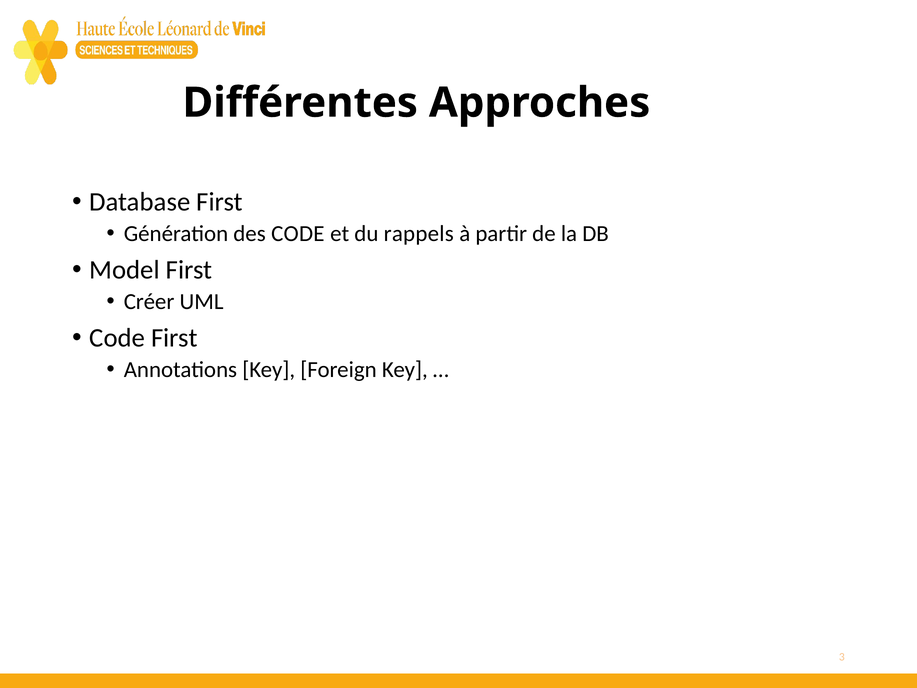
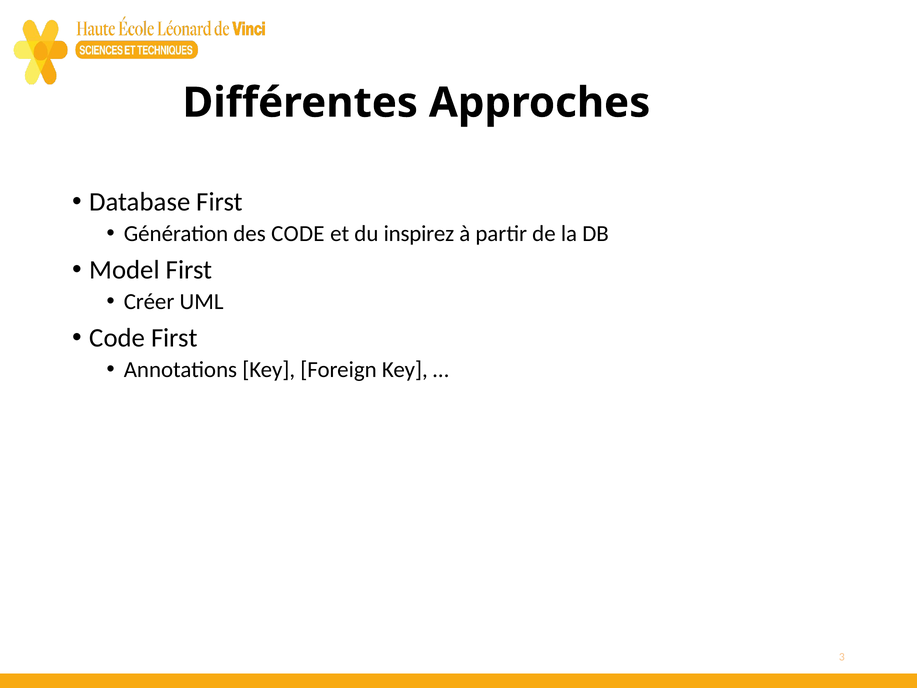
rappels: rappels -> inspirez
